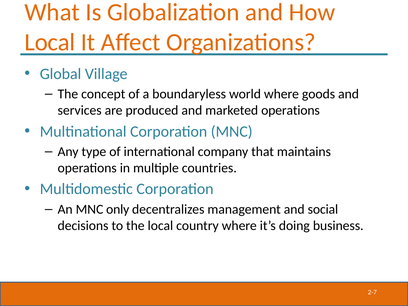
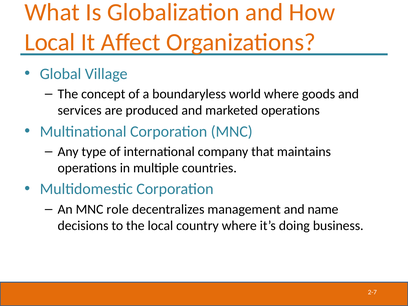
only: only -> role
social: social -> name
